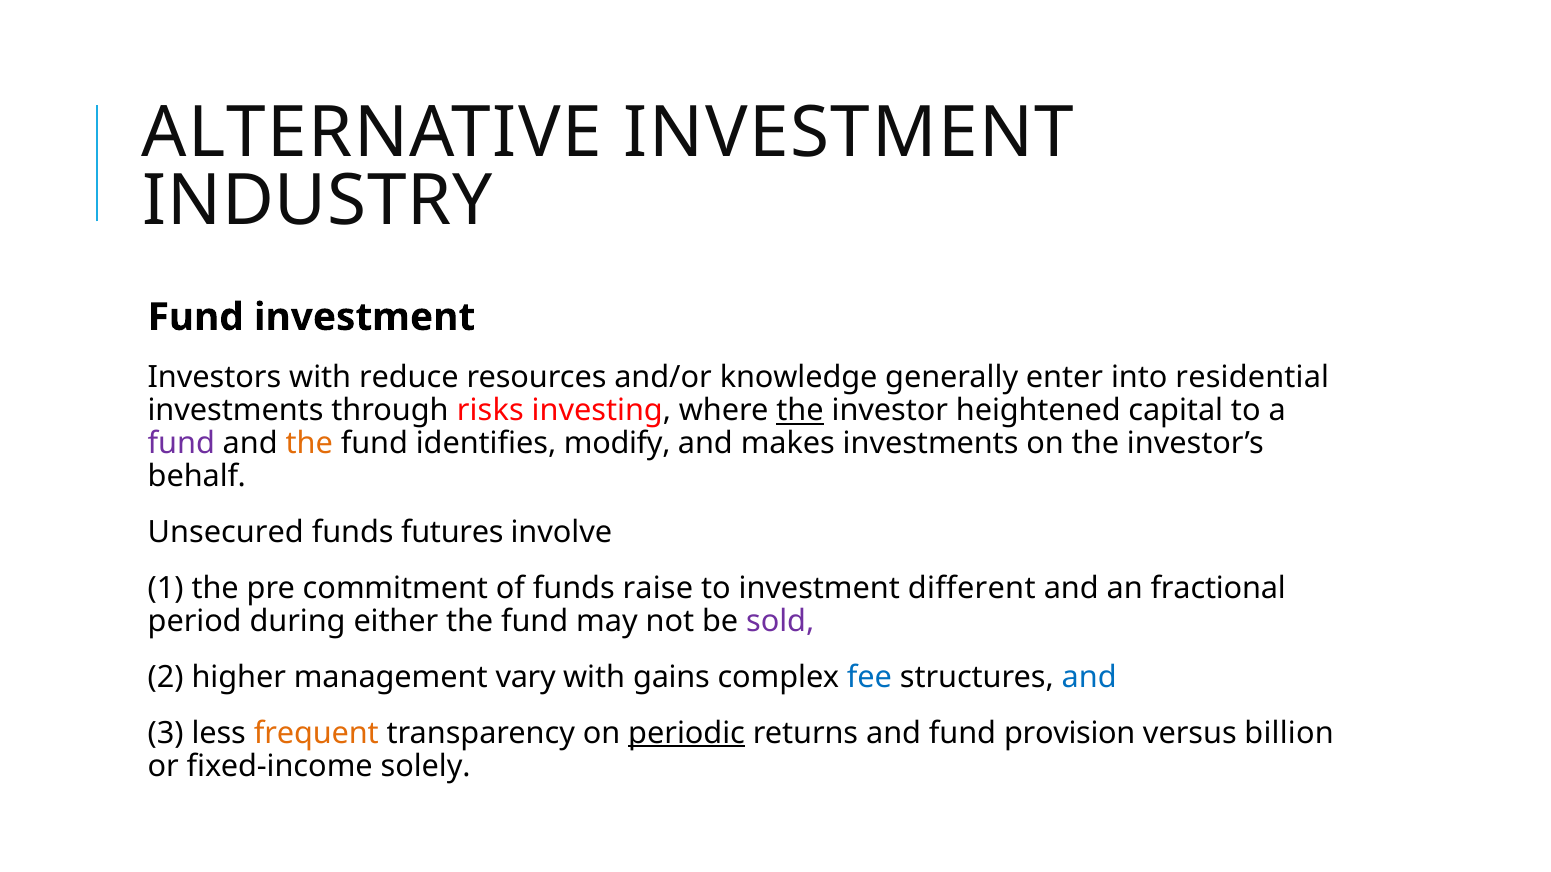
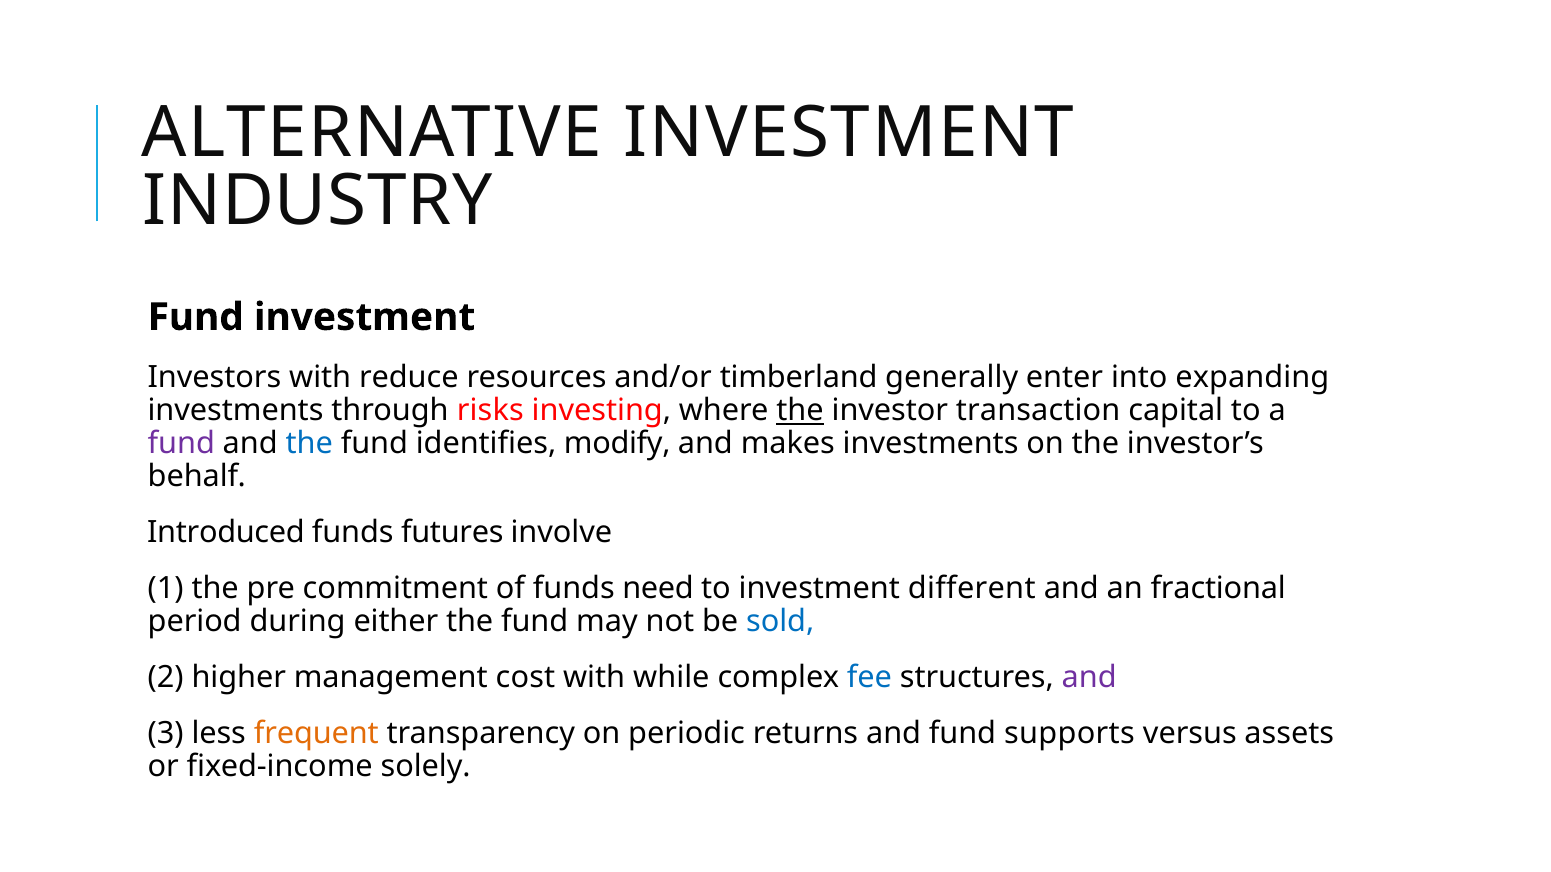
knowledge: knowledge -> timberland
residential: residential -> expanding
heightened: heightened -> transaction
the at (309, 444) colour: orange -> blue
Unsecured: Unsecured -> Introduced
raise: raise -> need
sold colour: purple -> blue
vary: vary -> cost
gains: gains -> while
and at (1089, 677) colour: blue -> purple
periodic underline: present -> none
provision: provision -> supports
billion: billion -> assets
